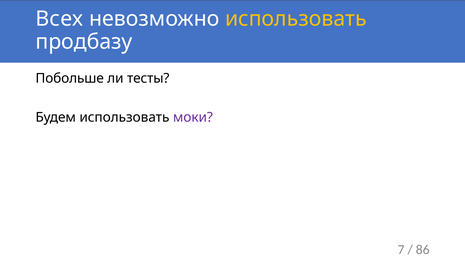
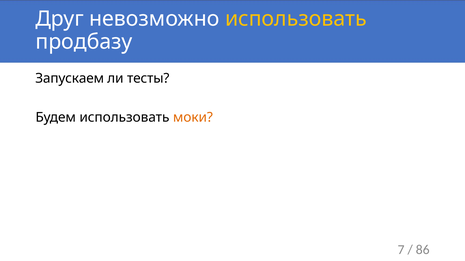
Всех: Всех -> Друг
Побольше: Побольше -> Запускаем
моки colour: purple -> orange
